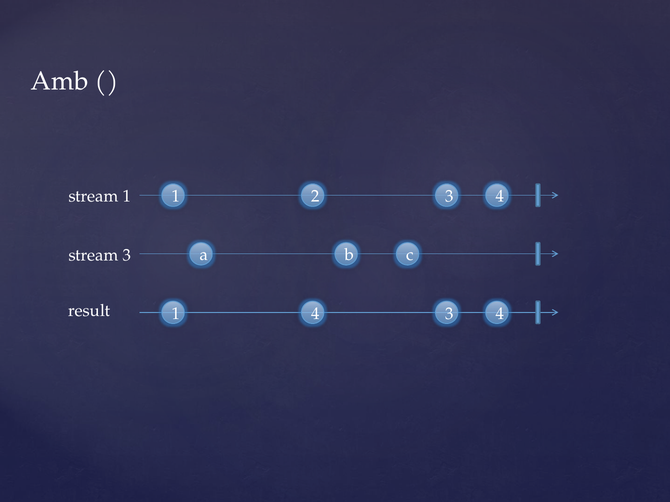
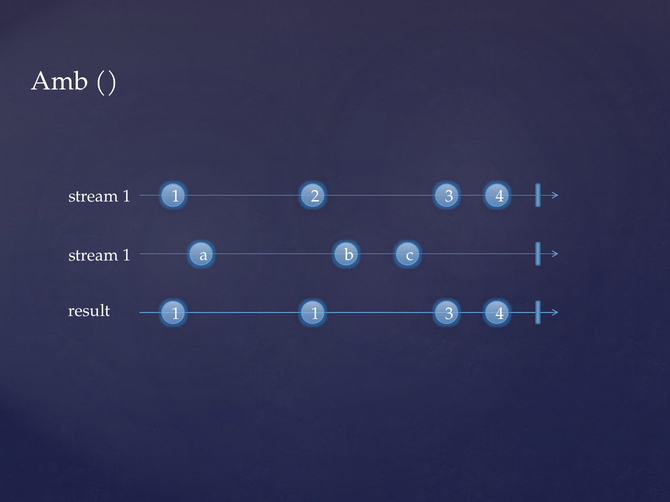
3 at (127, 255): 3 -> 1
1 4: 4 -> 1
